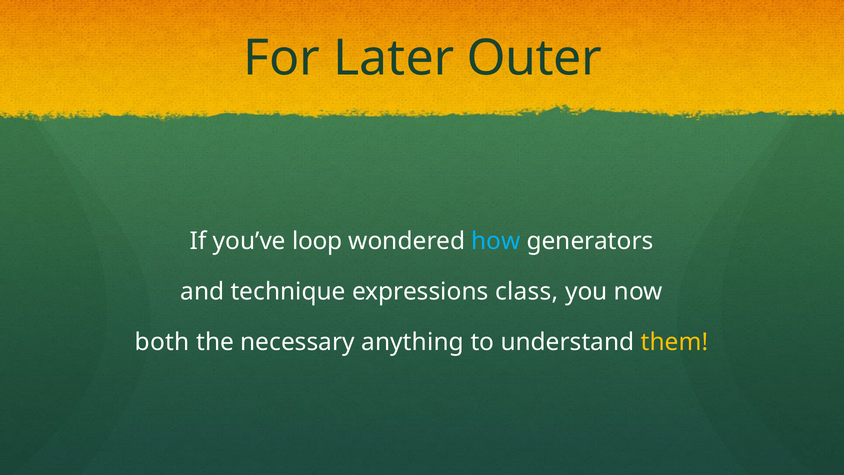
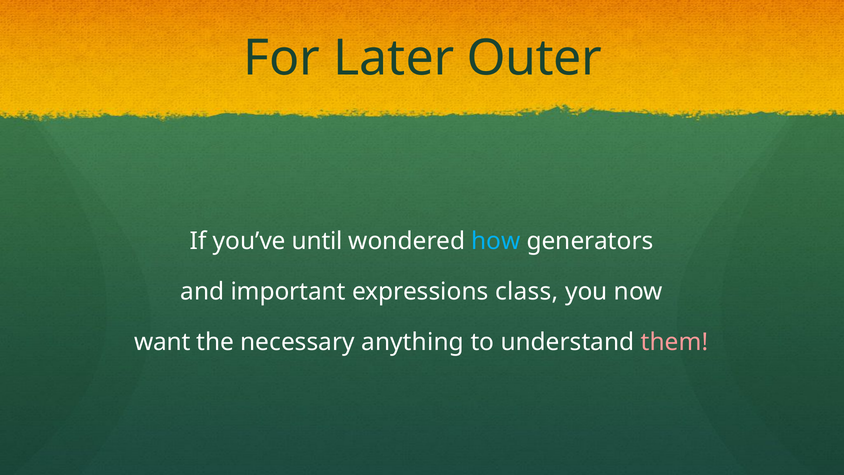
loop: loop -> until
technique: technique -> important
both: both -> want
them colour: yellow -> pink
